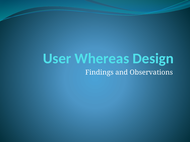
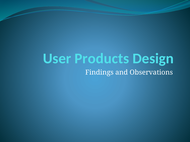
Whereas: Whereas -> Products
